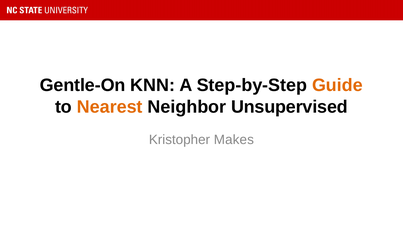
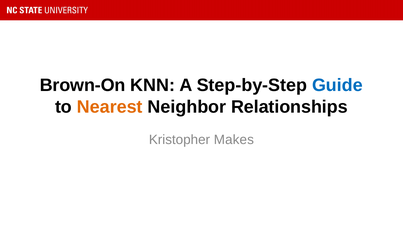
Gentle-On: Gentle-On -> Brown-On
Guide colour: orange -> blue
Unsupervised: Unsupervised -> Relationships
